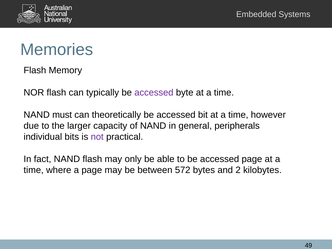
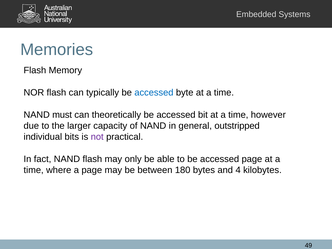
accessed at (154, 93) colour: purple -> blue
peripherals: peripherals -> outstripped
572: 572 -> 180
2: 2 -> 4
